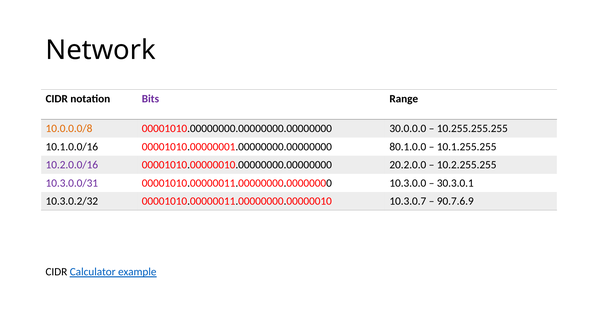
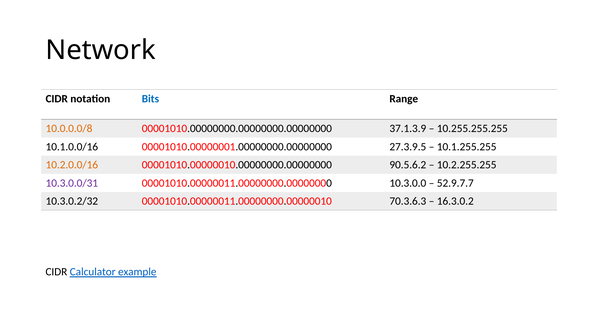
Bits colour: purple -> blue
30.0.0.0: 30.0.0.0 -> 37.1.3.9
80.1.0.0: 80.1.0.0 -> 27.3.9.5
10.2.0.0/16 colour: purple -> orange
20.2.0.0: 20.2.0.0 -> 90.5.6.2
30.3.0.1: 30.3.0.1 -> 52.9.7.7
10.3.0.7: 10.3.0.7 -> 70.3.6.3
90.7.6.9: 90.7.6.9 -> 16.3.0.2
